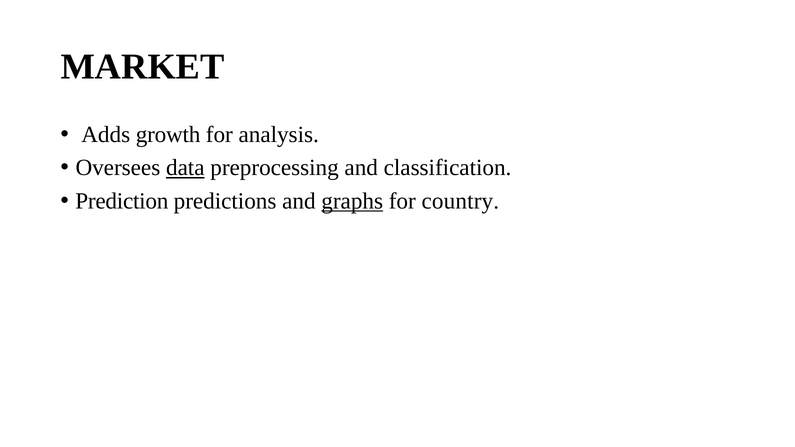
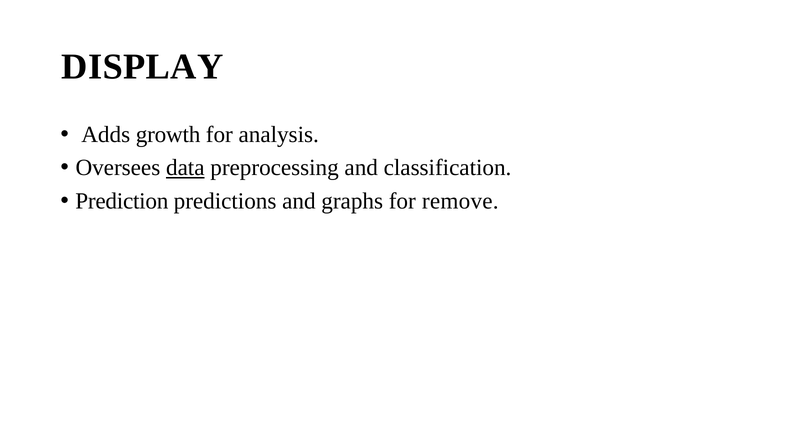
MARKET: MARKET -> DISPLAY
graphs underline: present -> none
country: country -> remove
